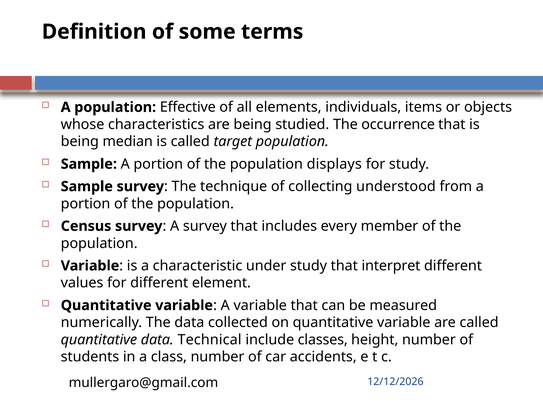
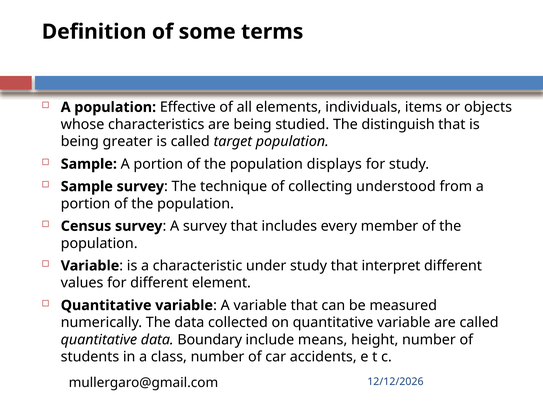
occurrence: occurrence -> distinguish
median: median -> greater
Technical: Technical -> Boundary
classes: classes -> means
